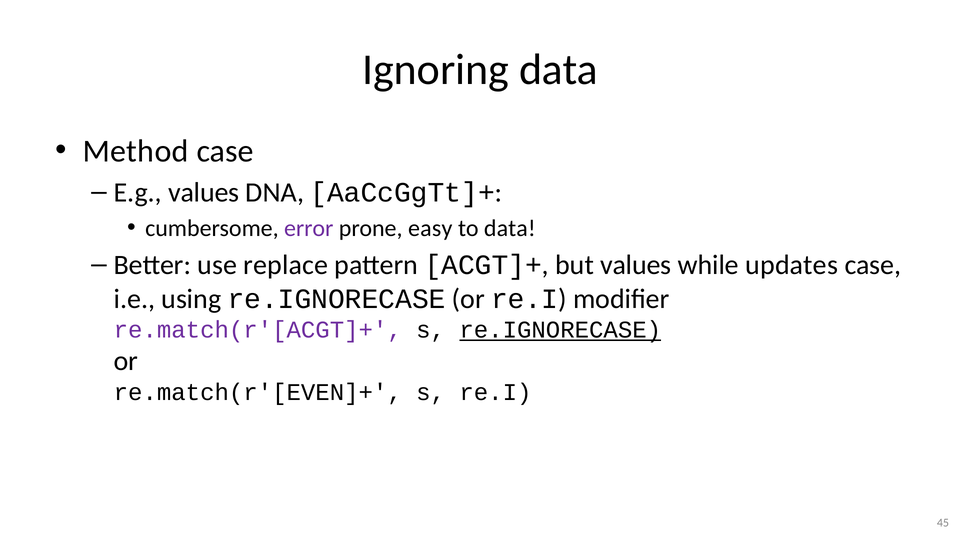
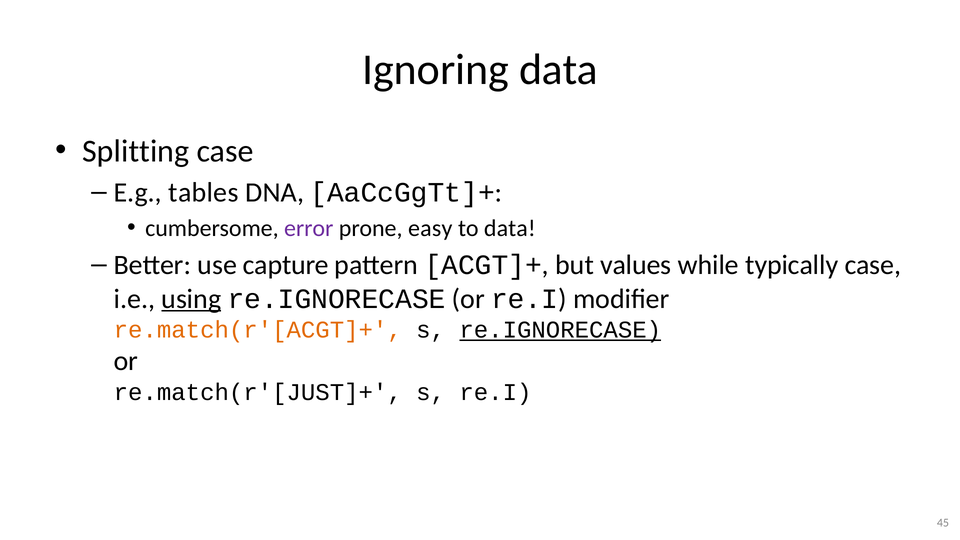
Method: Method -> Splitting
E.g values: values -> tables
replace: replace -> capture
updates: updates -> typically
using underline: none -> present
re.match(r'[ACGT]+ colour: purple -> orange
re.match(r'[EVEN]+: re.match(r'[EVEN]+ -> re.match(r'[JUST]+
